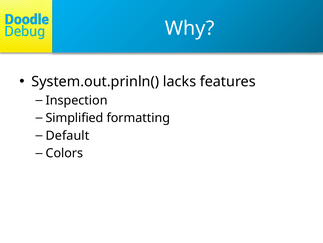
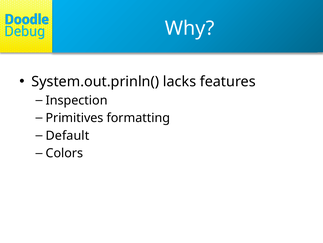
Simplified: Simplified -> Primitives
